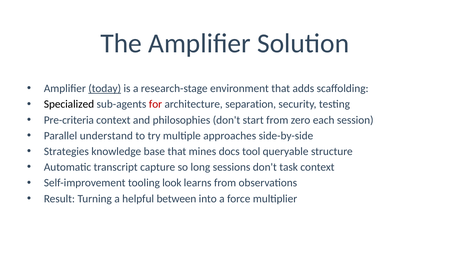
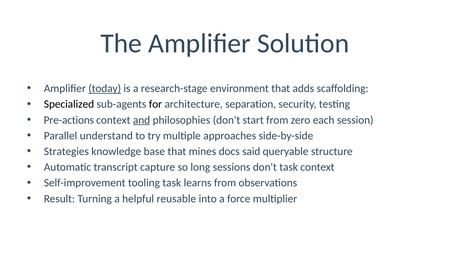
for colour: red -> black
Pre-criteria: Pre-criteria -> Pre-actions
and underline: none -> present
tool: tool -> said
tooling look: look -> task
between: between -> reusable
